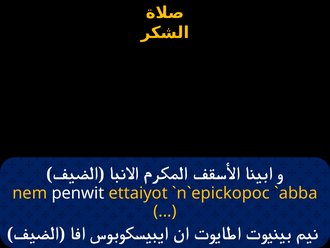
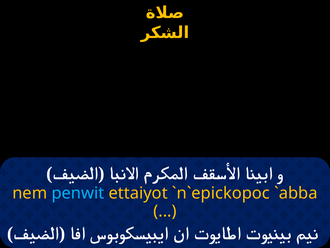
penwit colour: white -> light blue
